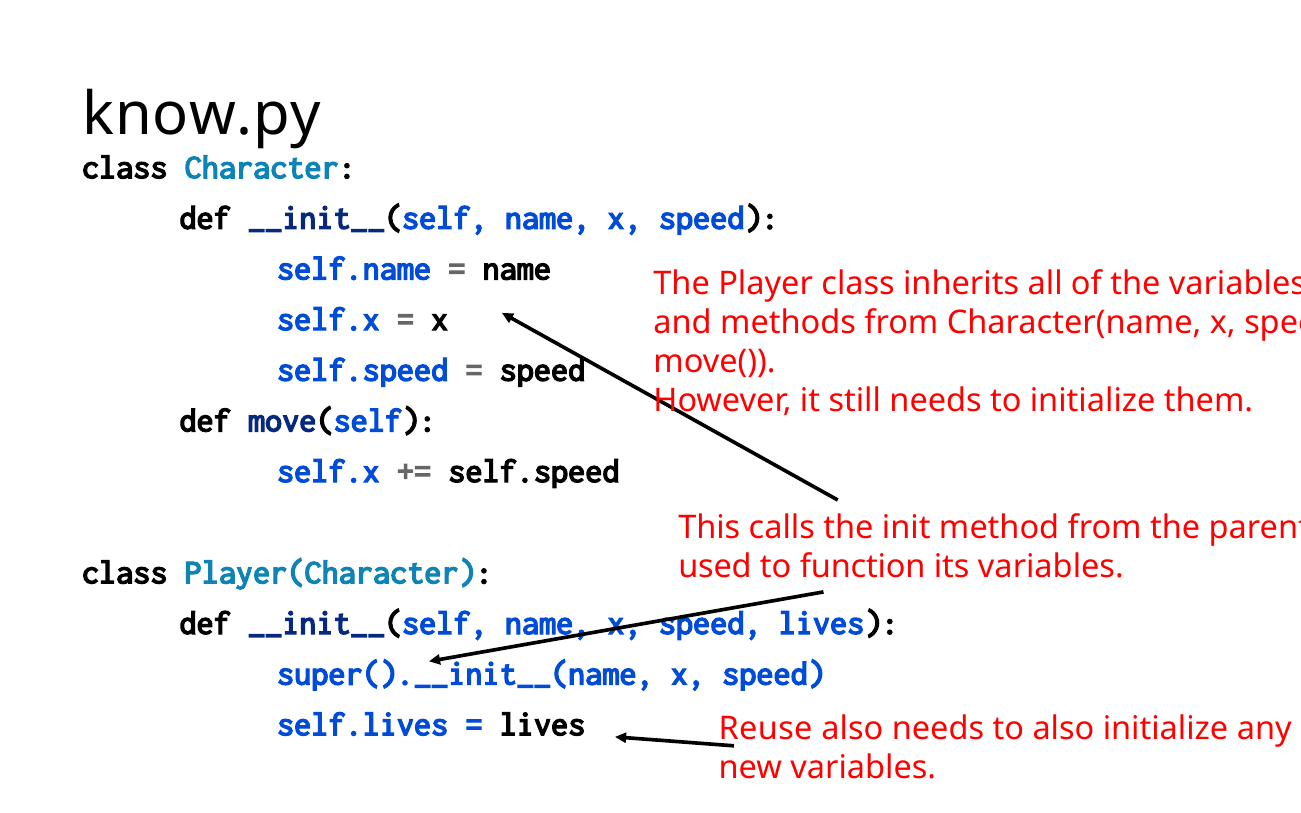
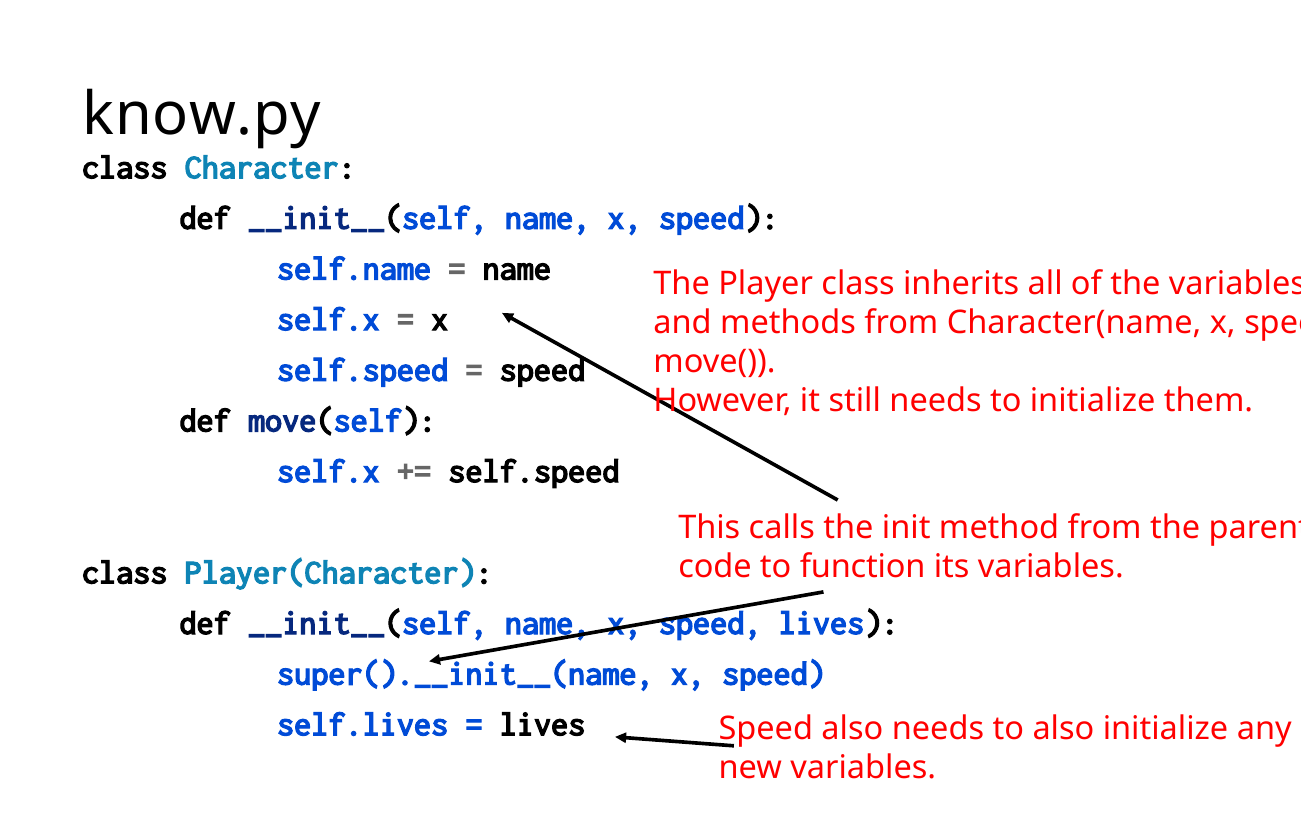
used: used -> code
Reuse at (766, 729): Reuse -> Speed
